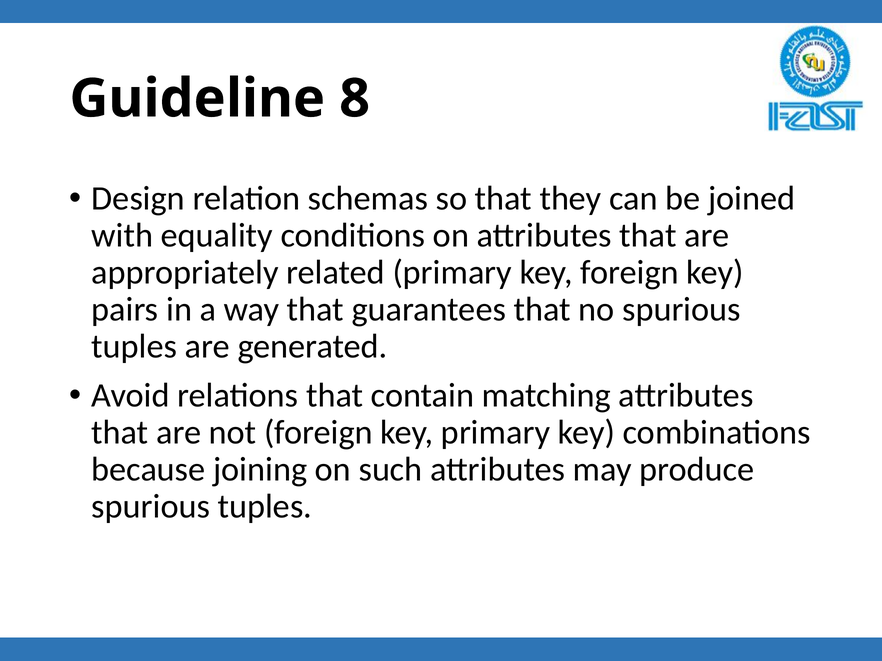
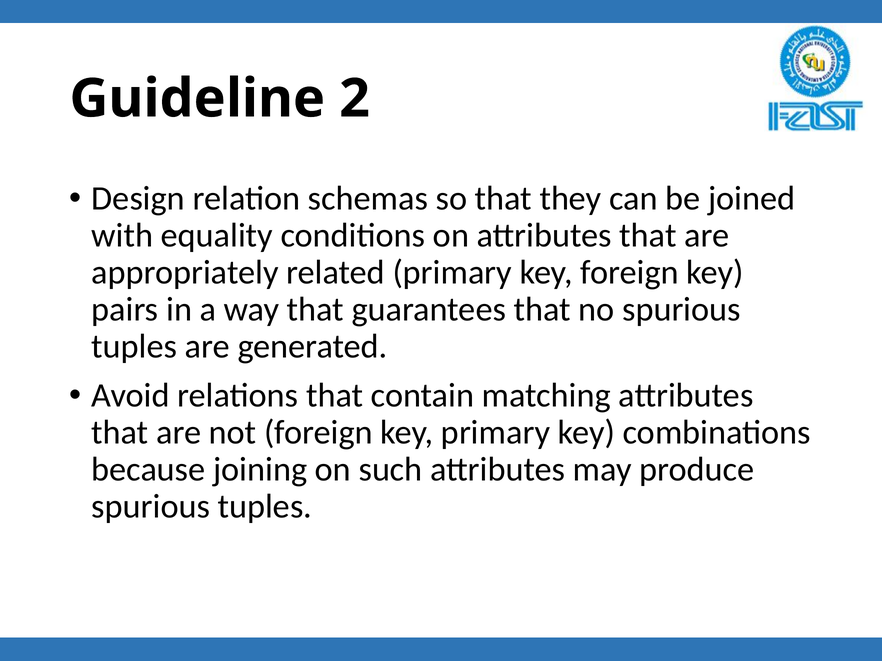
8: 8 -> 2
